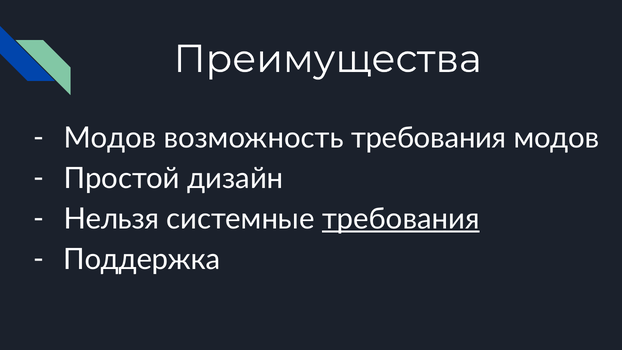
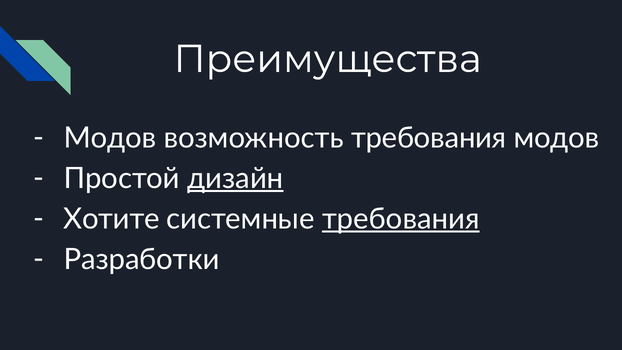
дизайн underline: none -> present
Нельзя: Нельзя -> Хотите
Поддержка: Поддержка -> Разработки
